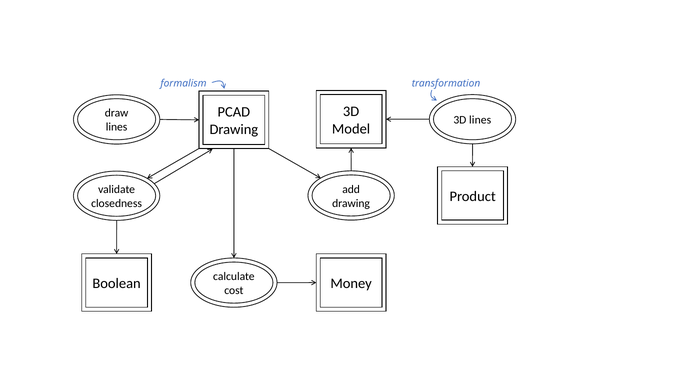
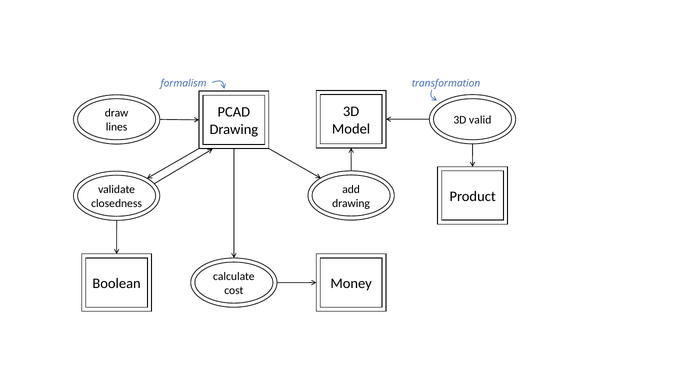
3D lines: lines -> valid
